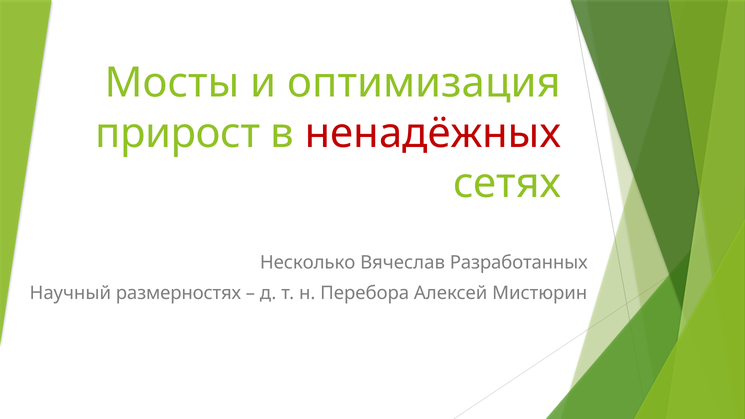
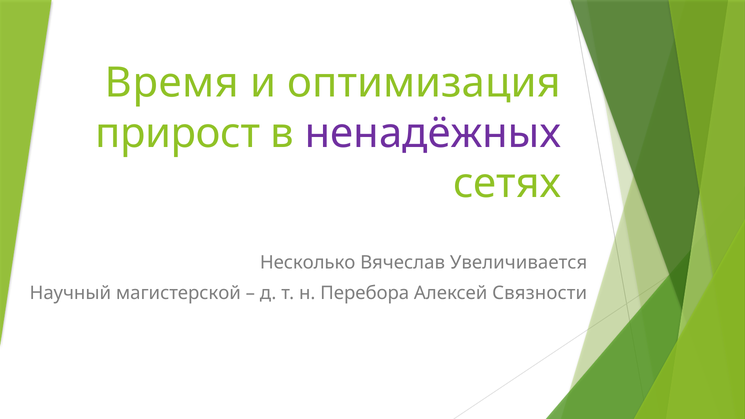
Мосты: Мосты -> Время
ненадёжных colour: red -> purple
Разработанных: Разработанных -> Увеличивается
размерностях: размерностях -> магистерской
Мистюрин: Мистюрин -> Связности
